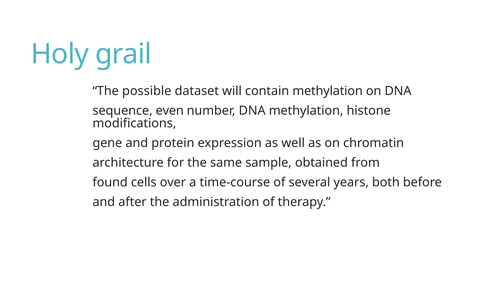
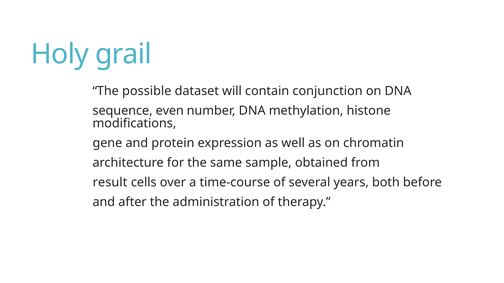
contain methylation: methylation -> conjunction
found: found -> result
